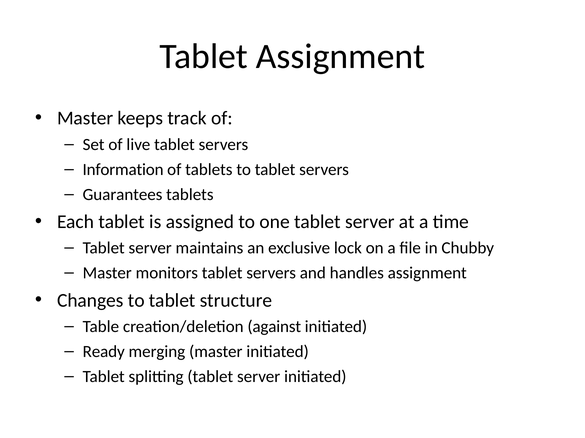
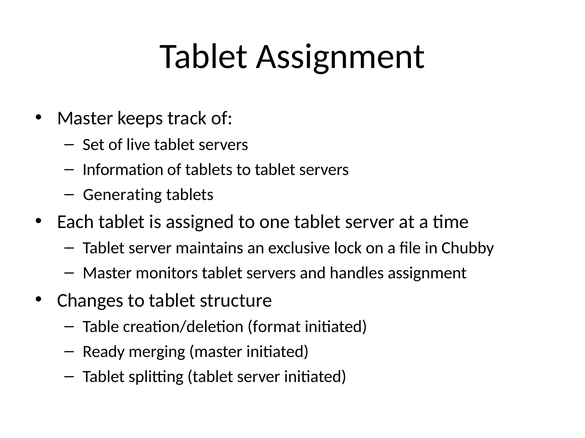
Guarantees: Guarantees -> Generating
against: against -> format
